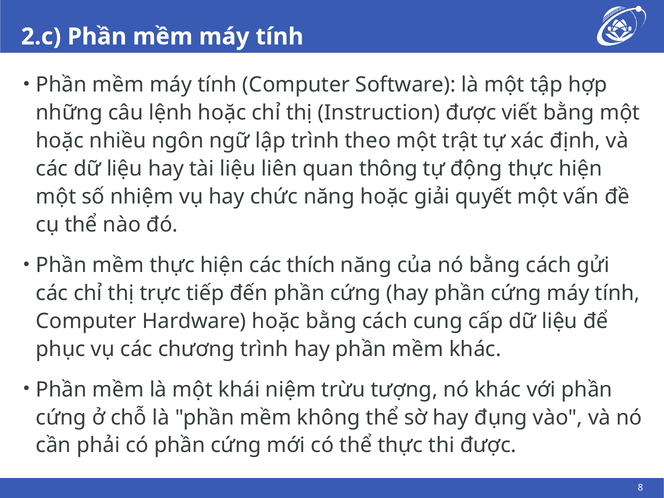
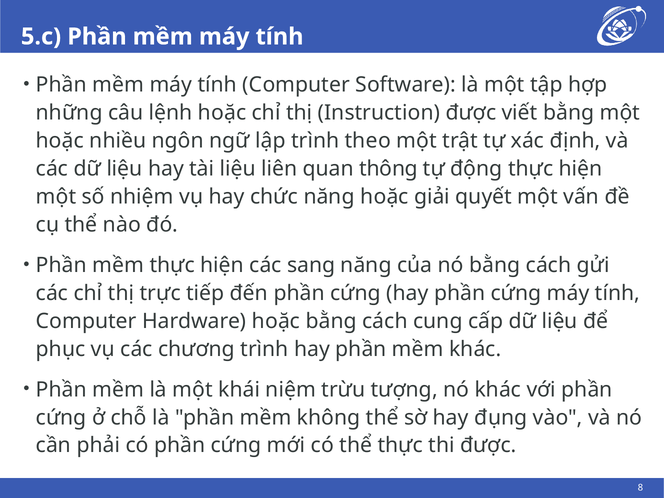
2.c: 2.c -> 5.c
thích: thích -> sang
